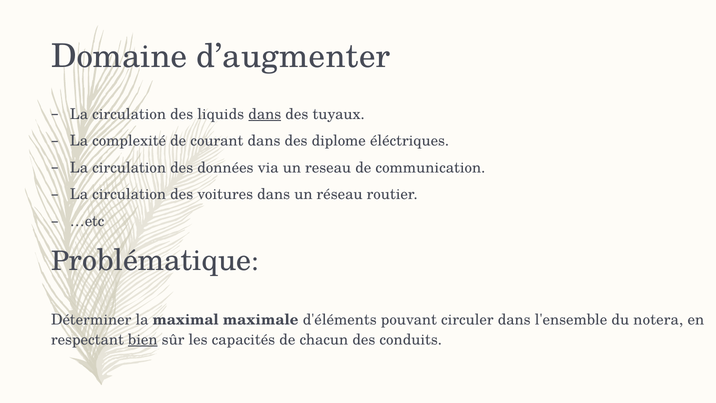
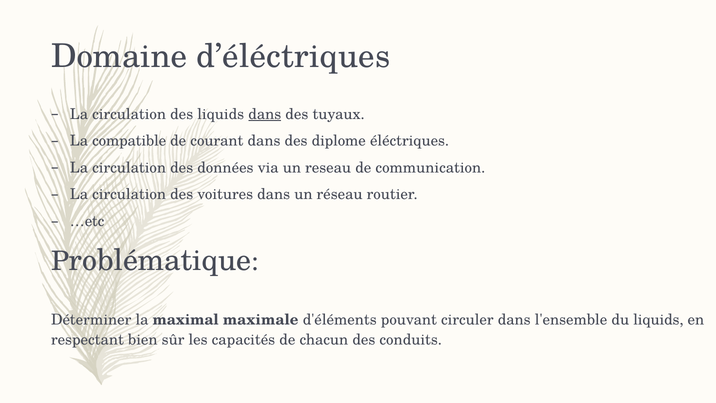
d’augmenter: d’augmenter -> d’éléctriques
complexité: complexité -> compatible
du notera: notera -> liquids
bien underline: present -> none
